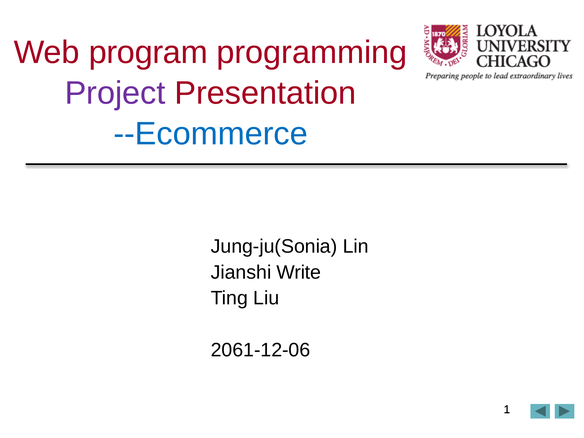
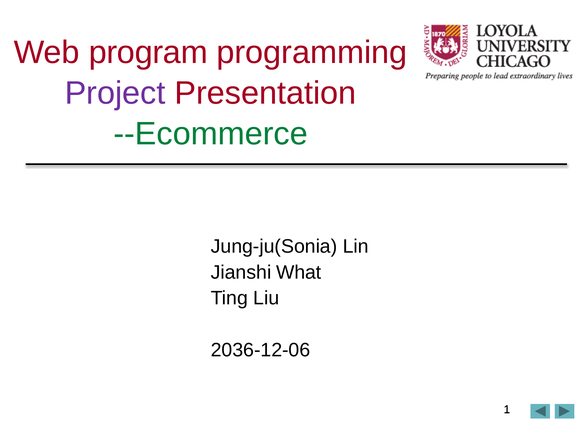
--Ecommerce colour: blue -> green
Write: Write -> What
2061-12-06: 2061-12-06 -> 2036-12-06
